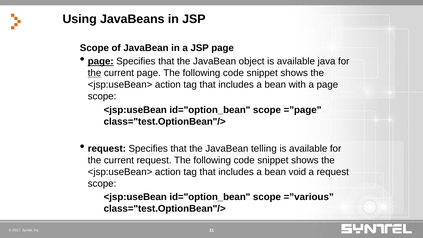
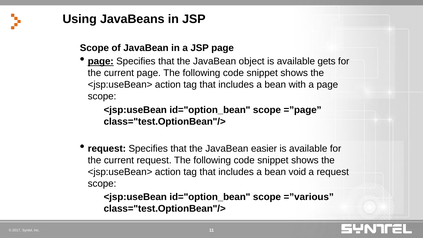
java: java -> gets
the at (95, 73) underline: present -> none
telling: telling -> easier
